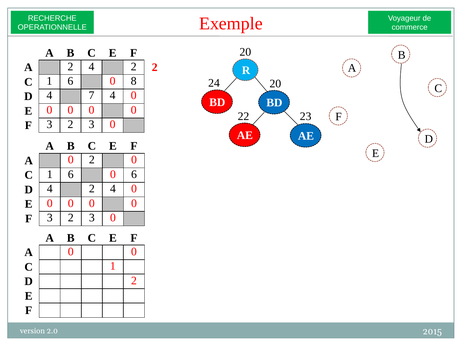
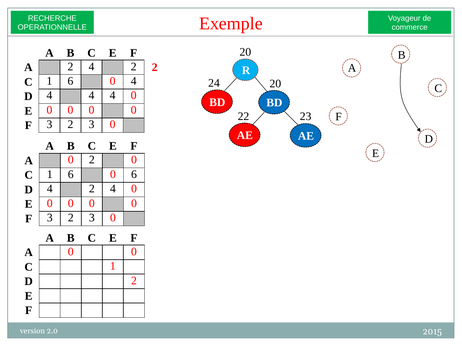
0 8: 8 -> 4
D 4 7: 7 -> 4
